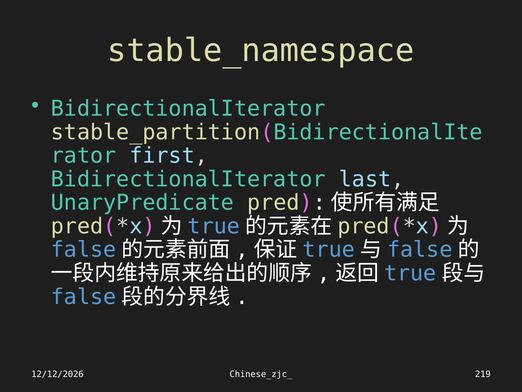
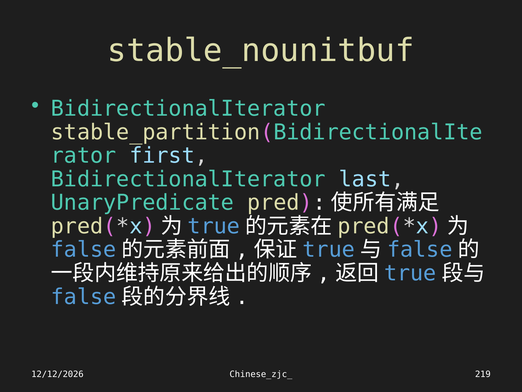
stable_namespace: stable_namespace -> stable_nounitbuf
